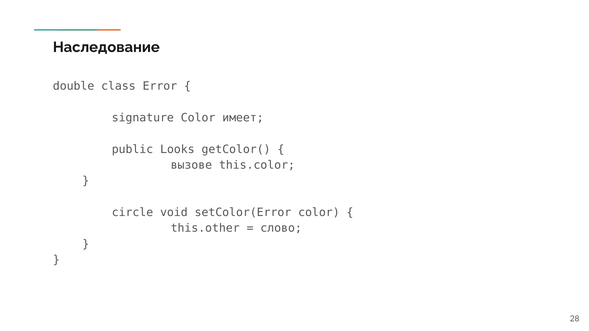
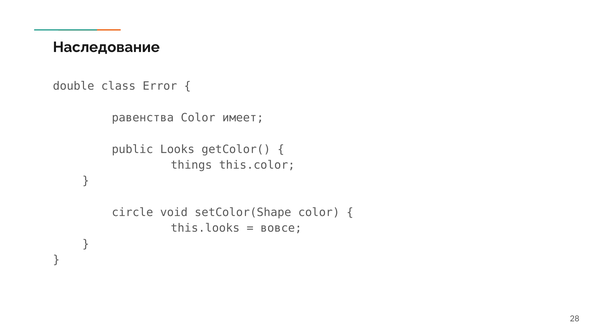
signature: signature -> равенства
вызове: вызове -> things
setColor(Error: setColor(Error -> setColor(Shape
this.other: this.other -> this.looks
слово: слово -> вовсе
